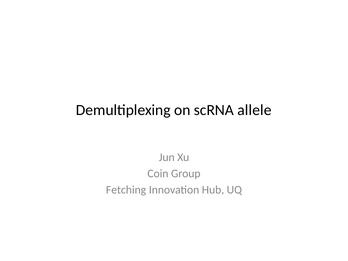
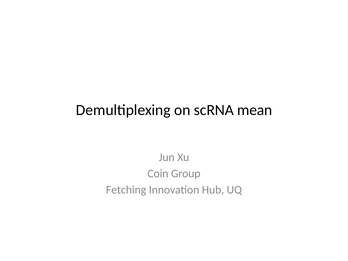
allele: allele -> mean
